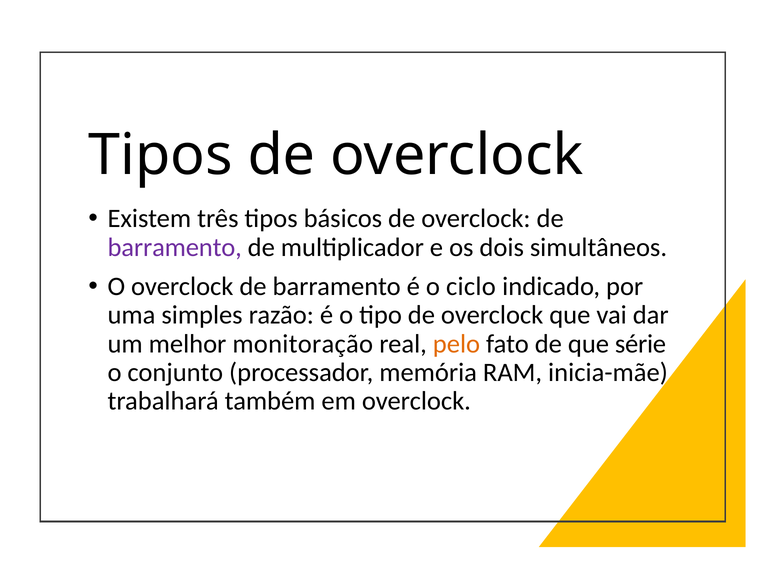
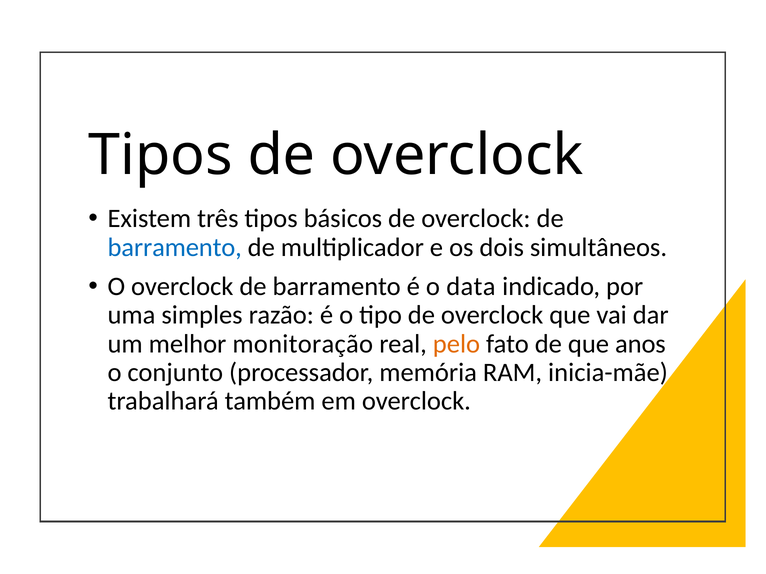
barramento at (175, 247) colour: purple -> blue
ciclo: ciclo -> data
série: série -> anos
